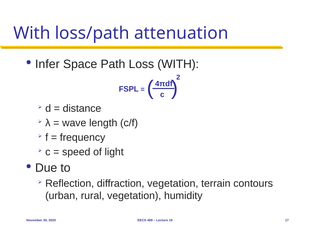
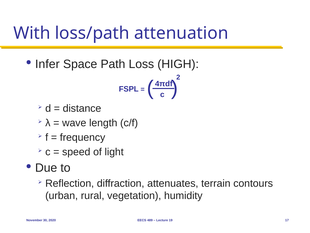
Loss WITH: WITH -> HIGH
diffraction vegetation: vegetation -> attenuates
